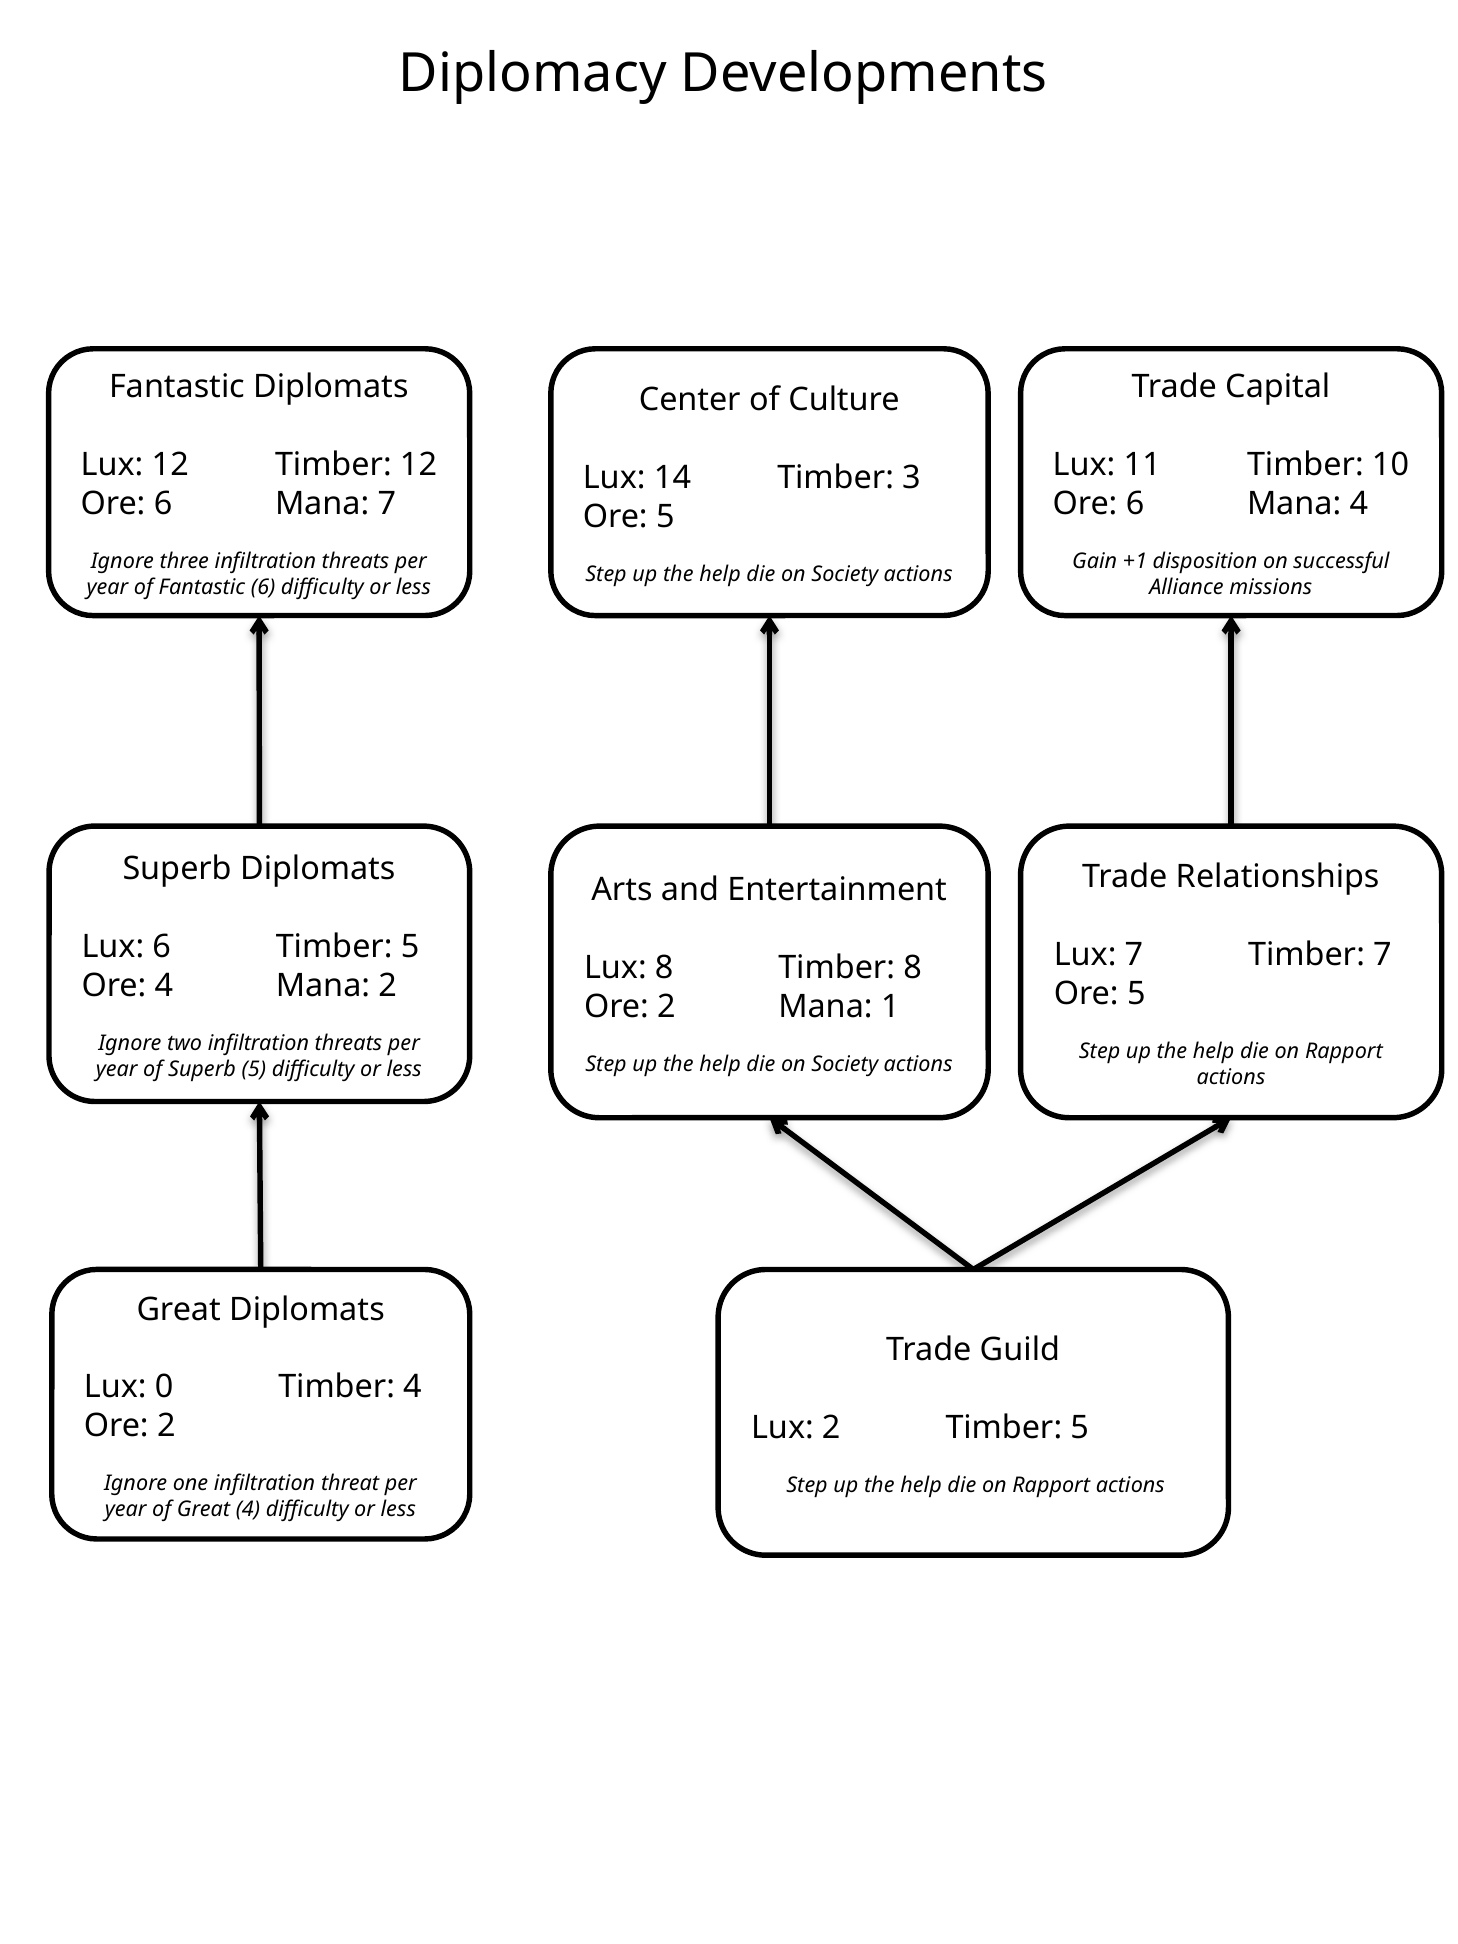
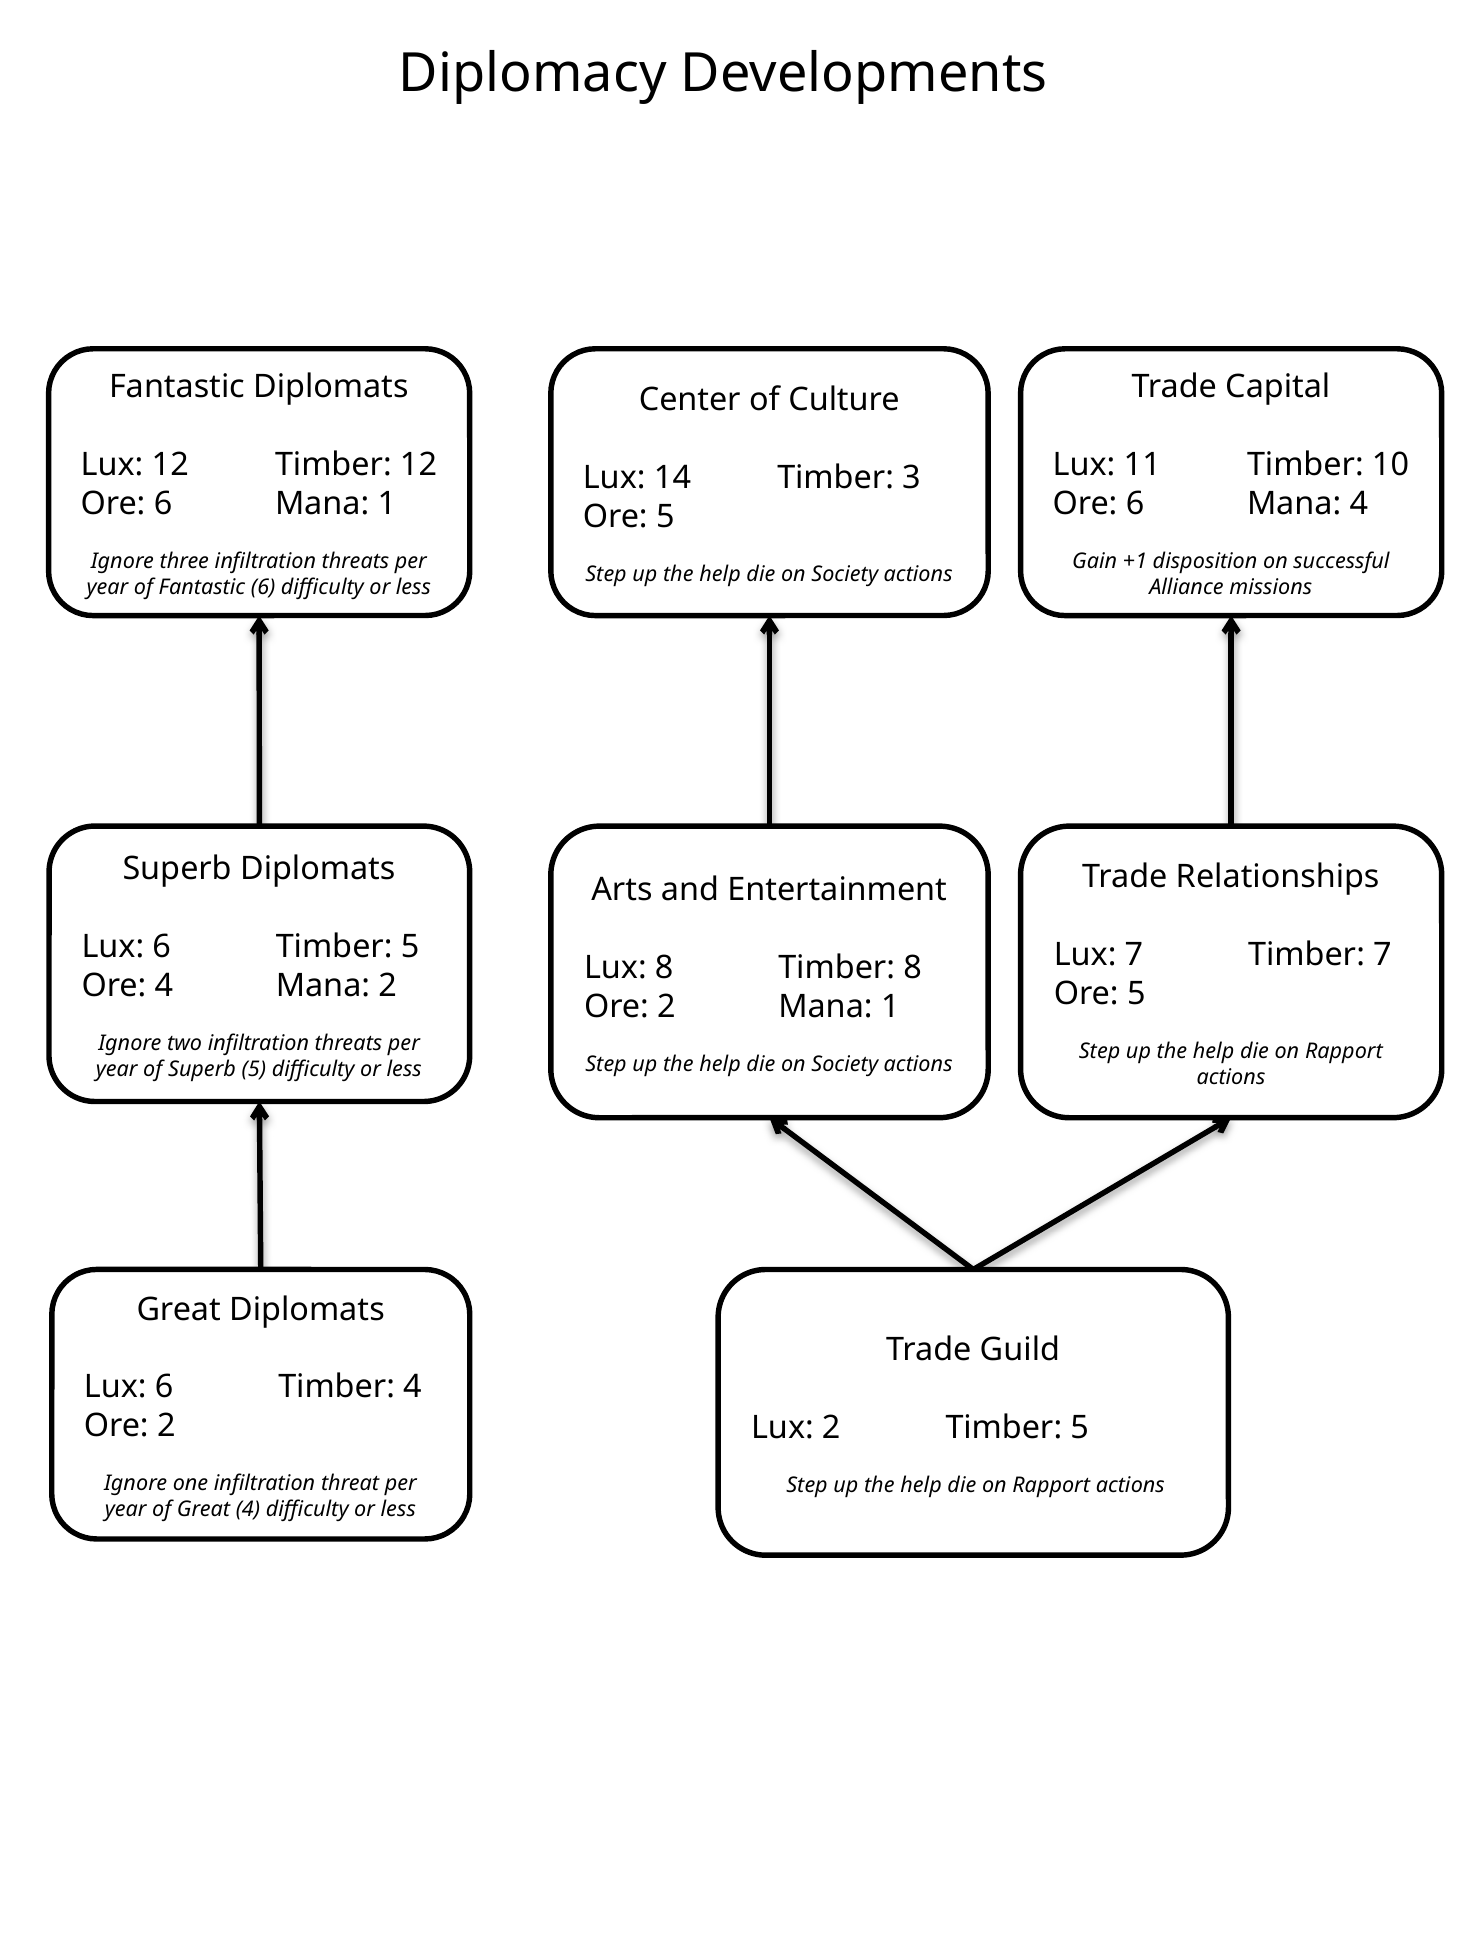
6 Mana 7: 7 -> 1
0 at (164, 1387): 0 -> 6
